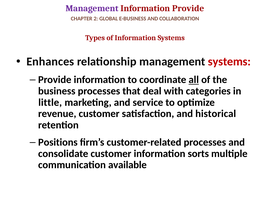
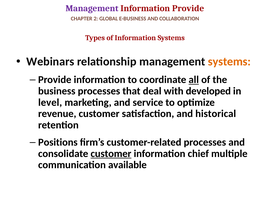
Enhances: Enhances -> Webinars
systems at (229, 62) colour: red -> orange
categories: categories -> developed
little: little -> level
customer at (111, 154) underline: none -> present
sorts: sorts -> chief
